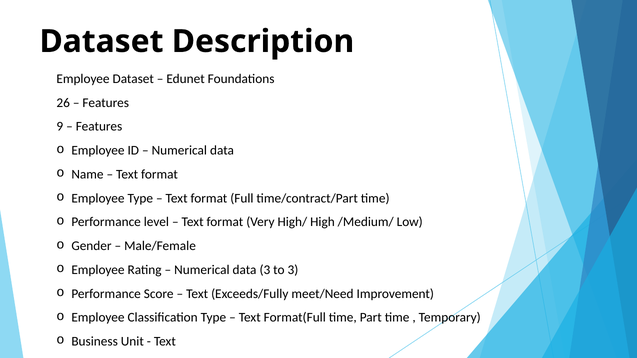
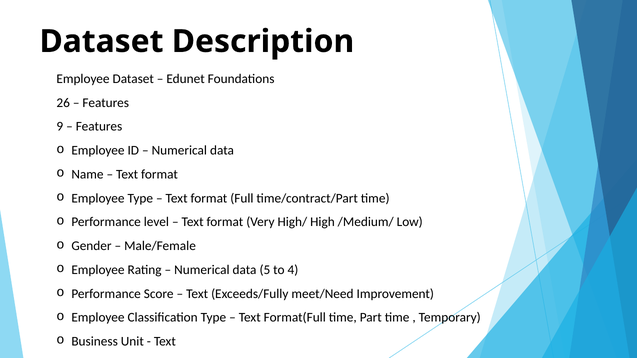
data 3: 3 -> 5
to 3: 3 -> 4
